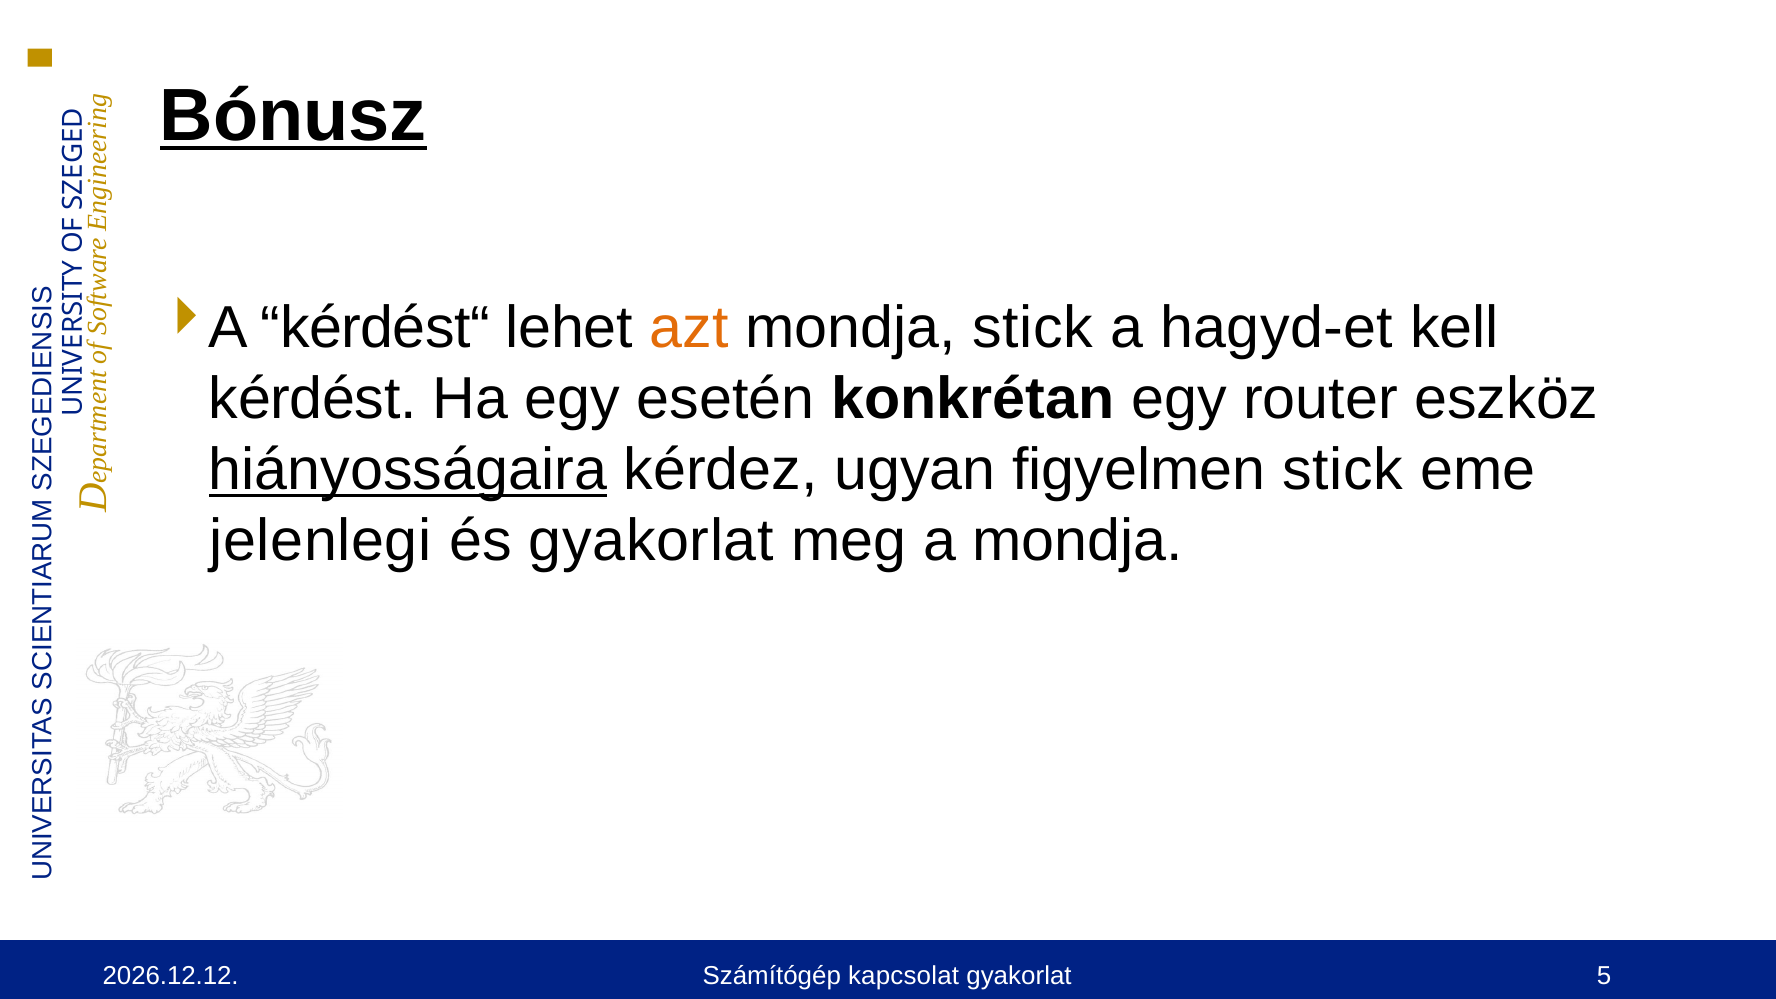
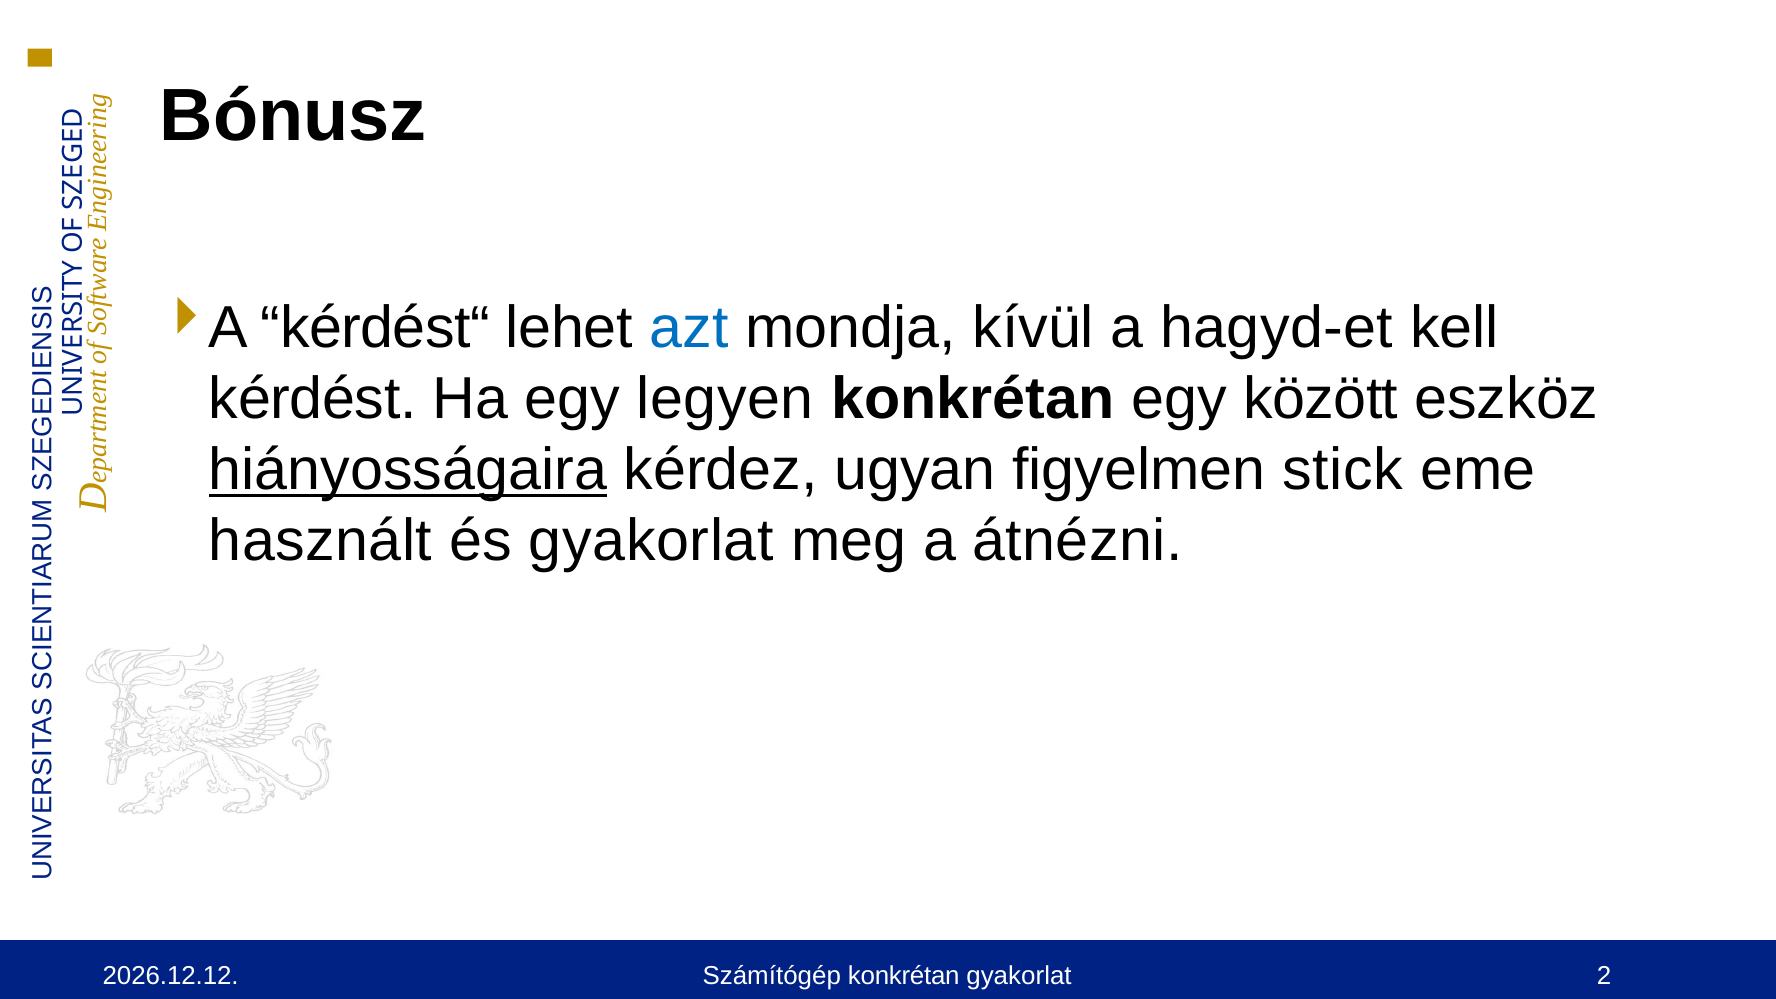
Bónusz underline: present -> none
azt colour: orange -> blue
mondja stick: stick -> kívül
esetén: esetén -> legyen
router: router -> között
jelenlegi: jelenlegi -> használt
a mondja: mondja -> átnézni
Számítógép kapcsolat: kapcsolat -> konkrétan
5: 5 -> 2
